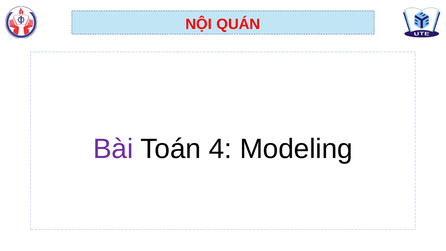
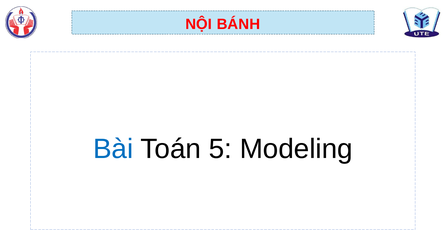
QUÁN: QUÁN -> BÁNH
Bài colour: purple -> blue
4: 4 -> 5
